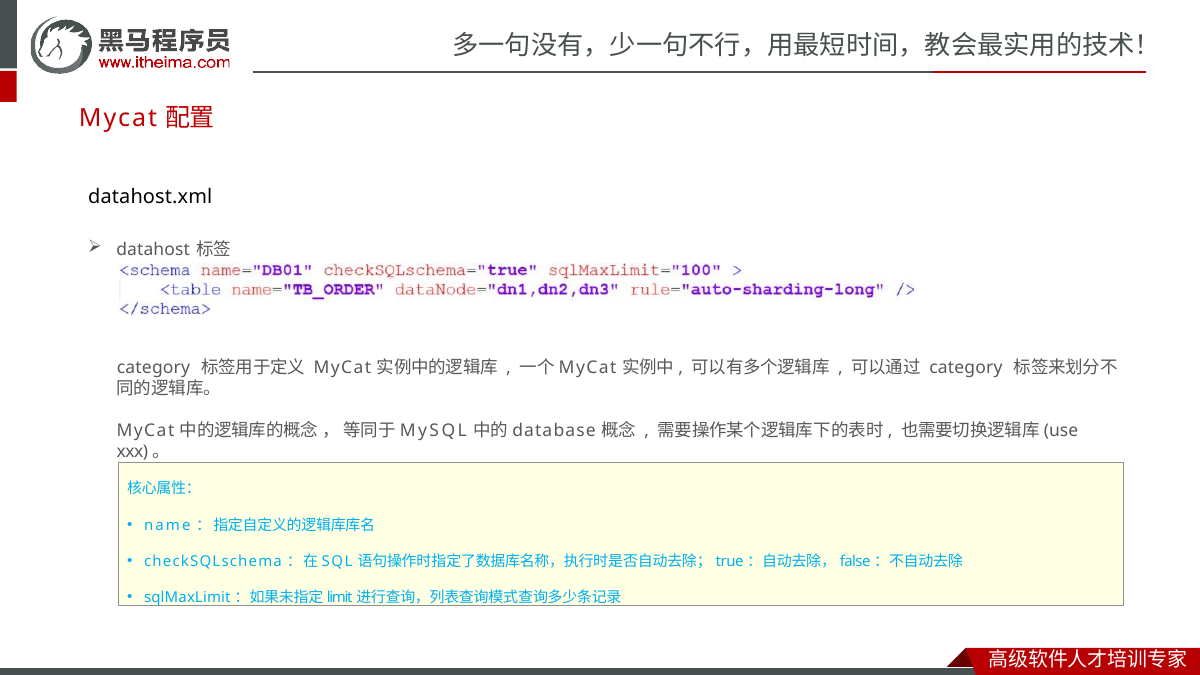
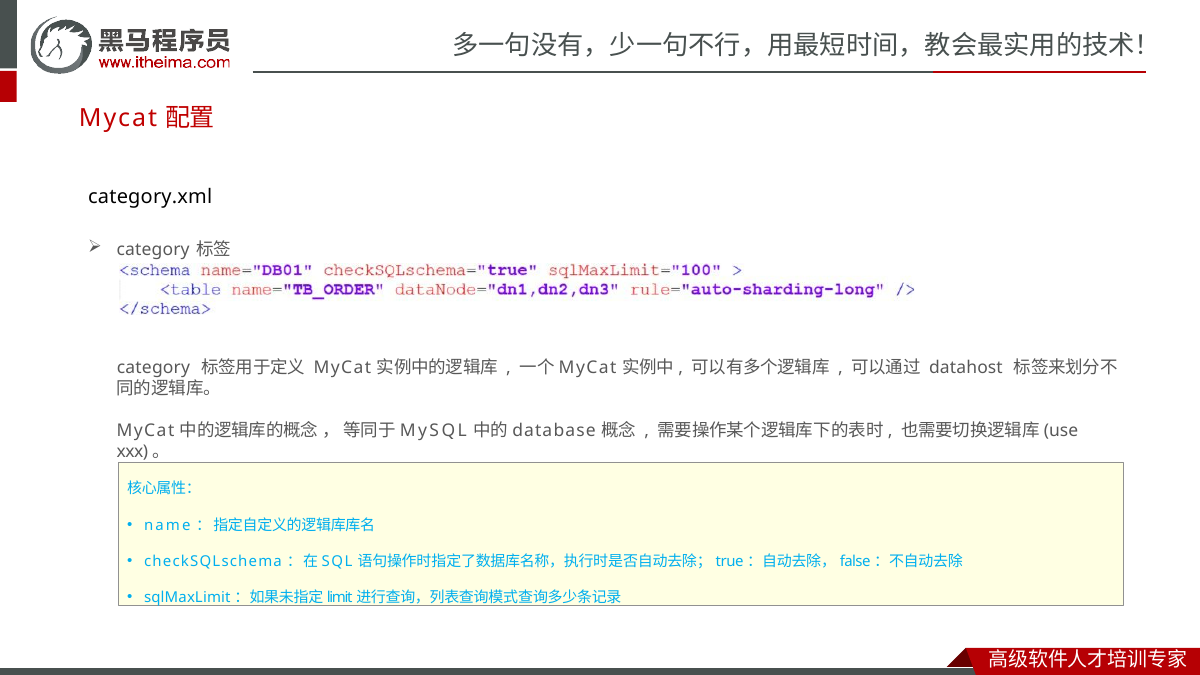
datahost.xml: datahost.xml -> category.xml
datahost at (153, 250): datahost -> category
category at (966, 368): category -> datahost
